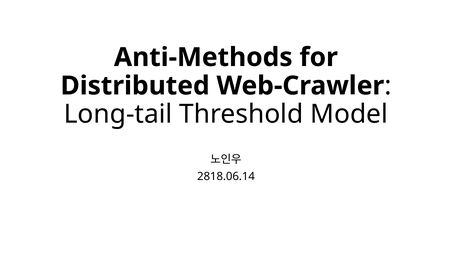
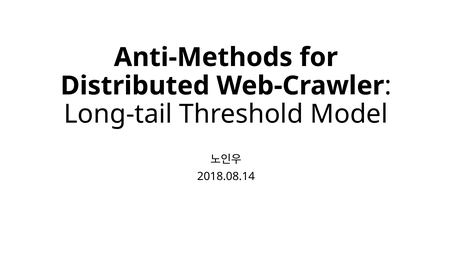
2818.06.14: 2818.06.14 -> 2018.08.14
